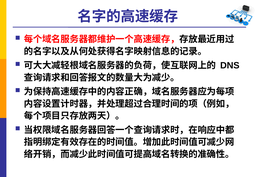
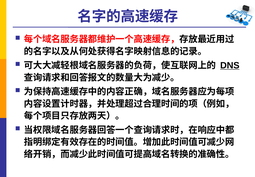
DNS underline: none -> present
